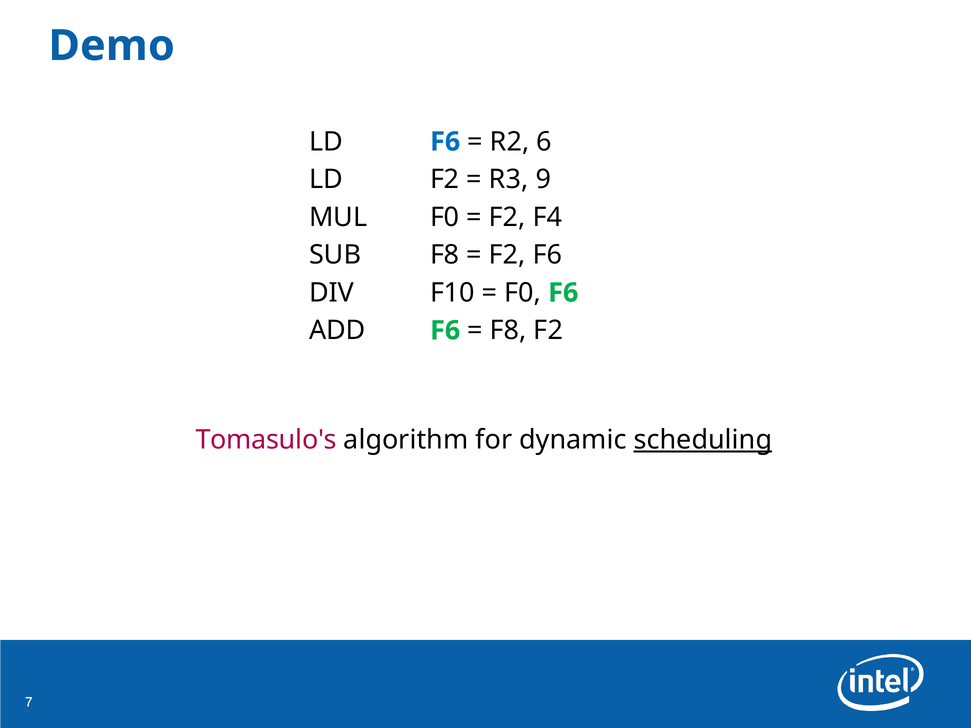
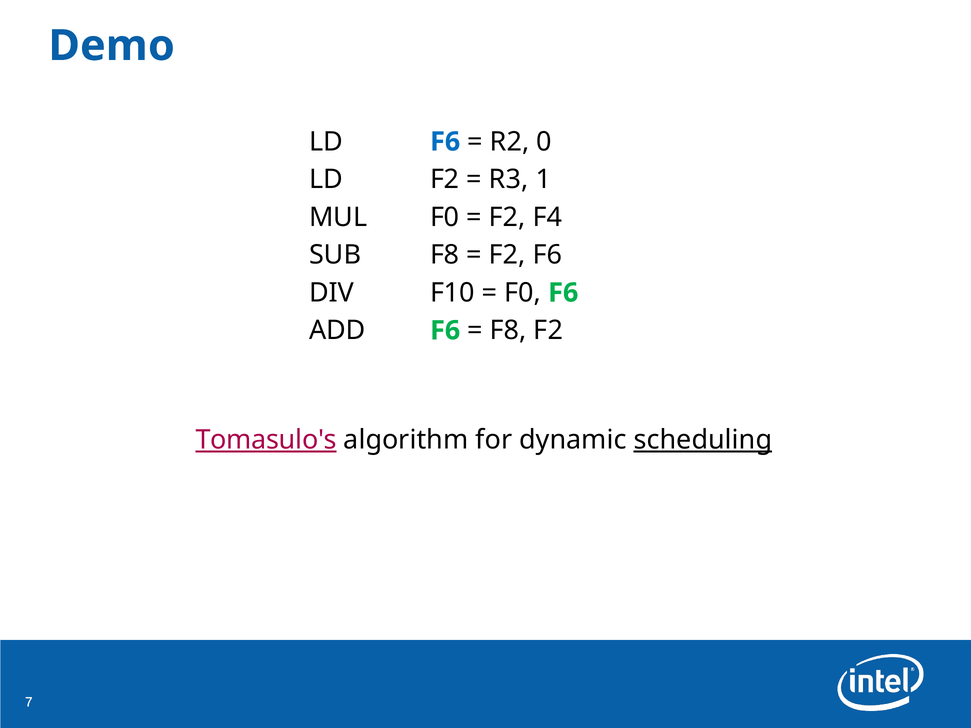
6: 6 -> 0
9: 9 -> 1
Tomasulo's underline: none -> present
